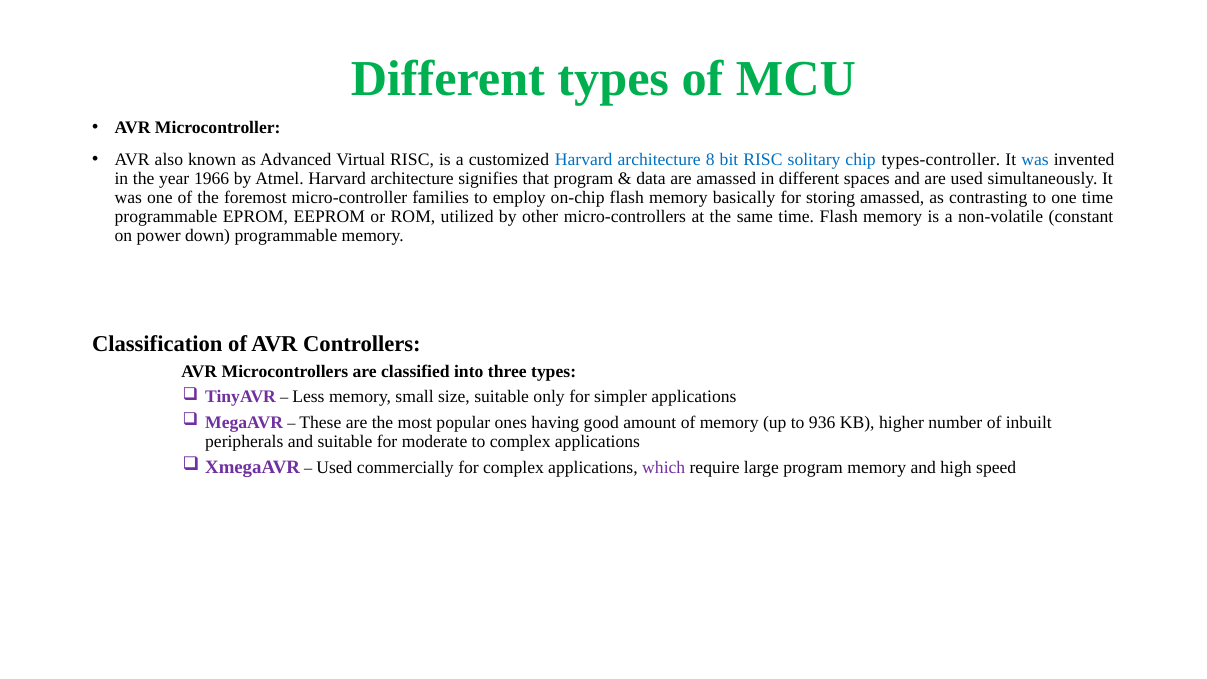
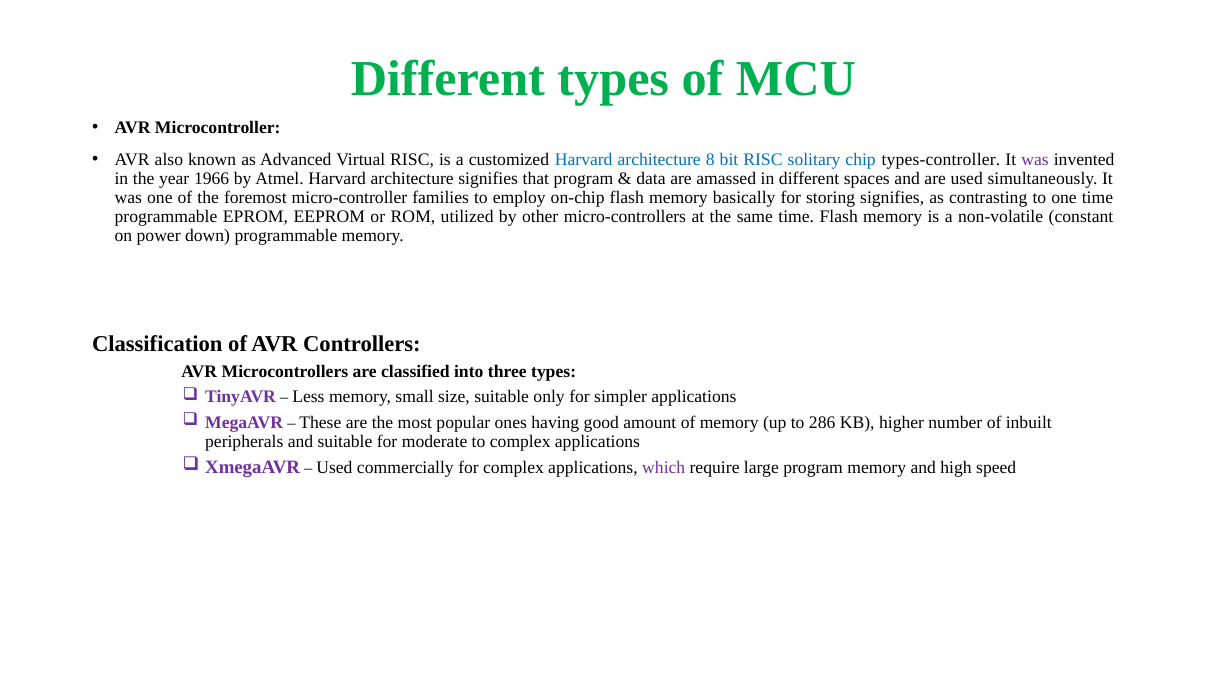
was at (1035, 159) colour: blue -> purple
storing amassed: amassed -> signifies
936: 936 -> 286
